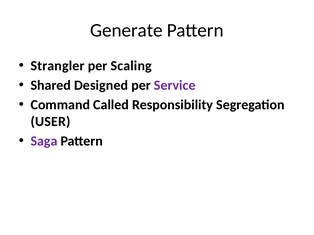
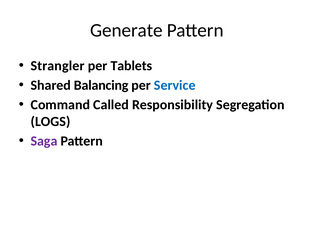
Scaling: Scaling -> Tablets
Designed: Designed -> Balancing
Service colour: purple -> blue
USER: USER -> LOGS
